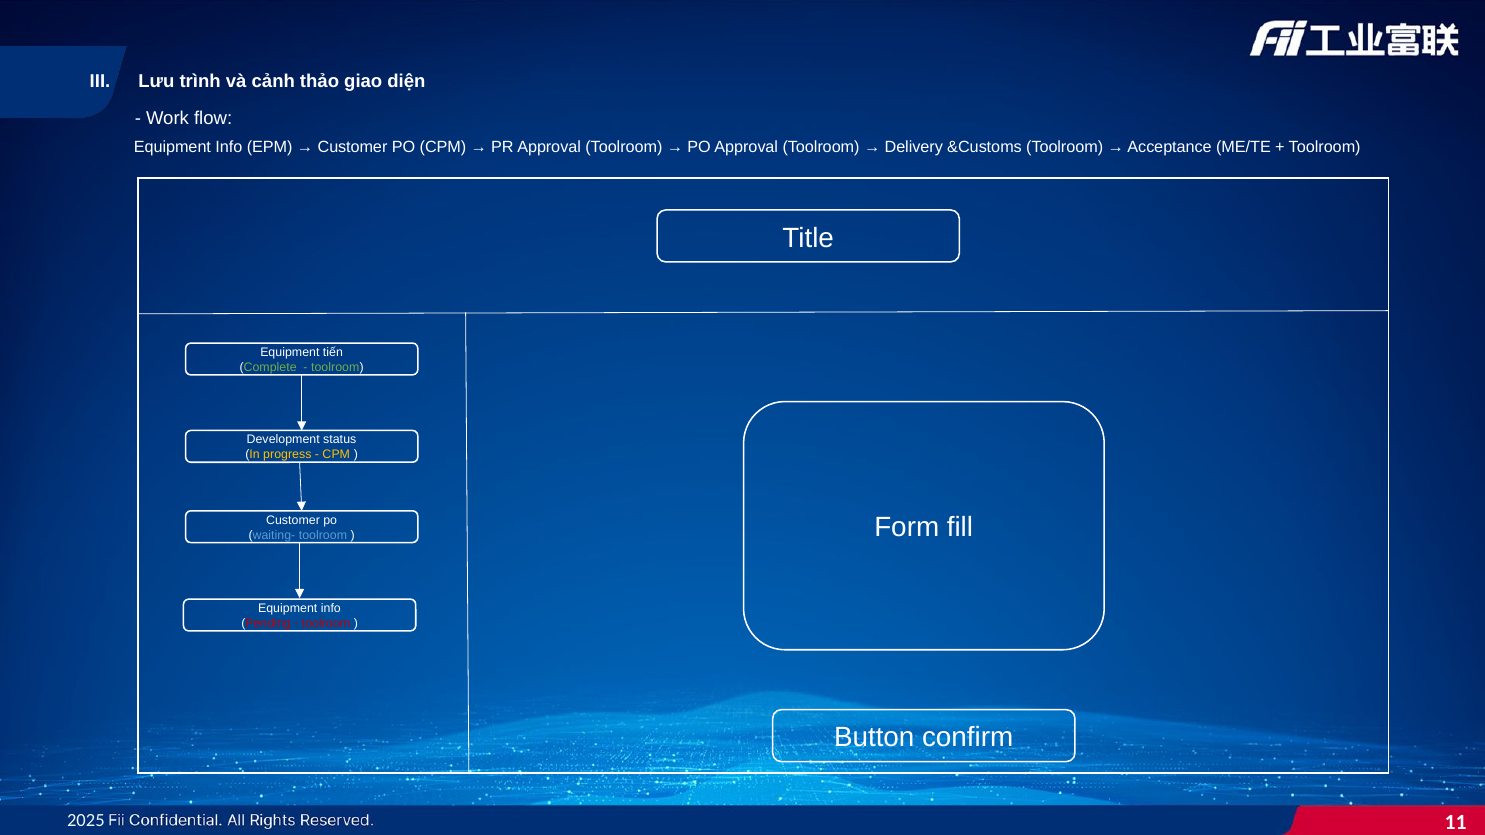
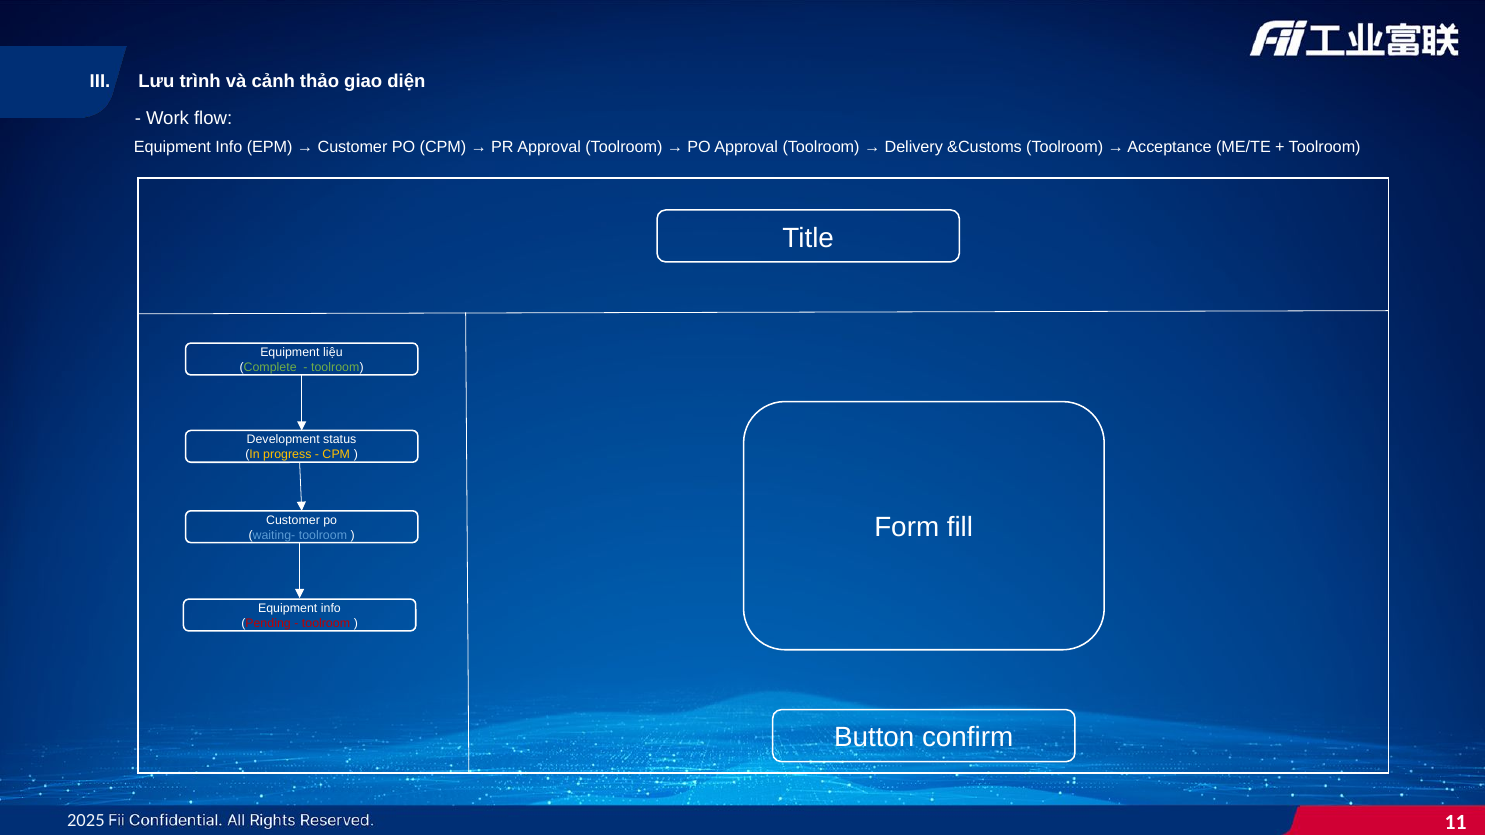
tiến: tiến -> liệu
